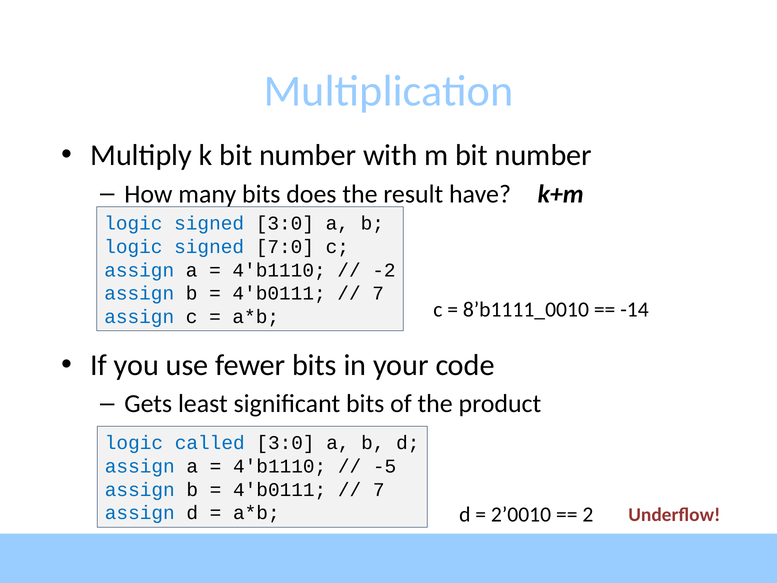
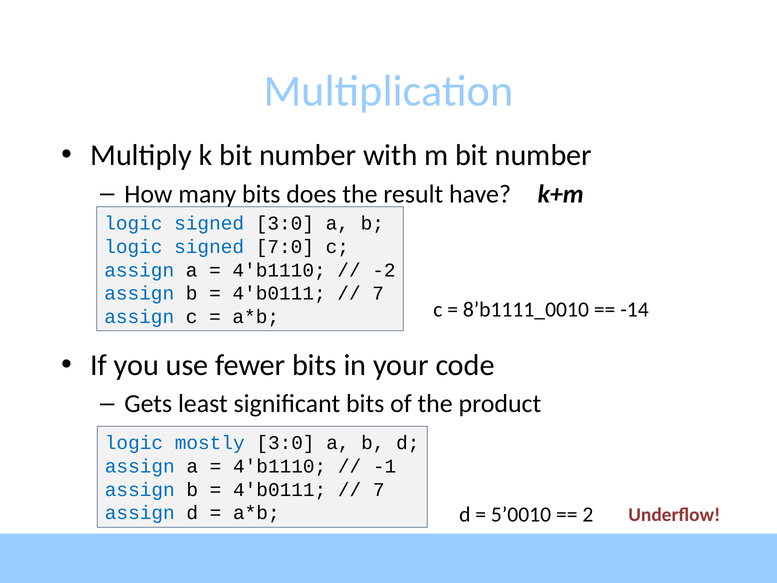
called: called -> mostly
-5: -5 -> -1
2’0010: 2’0010 -> 5’0010
